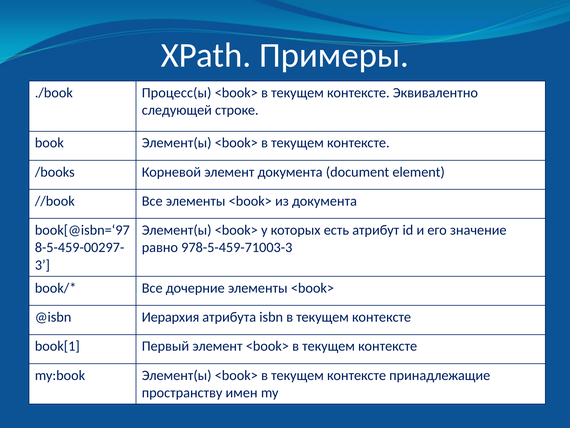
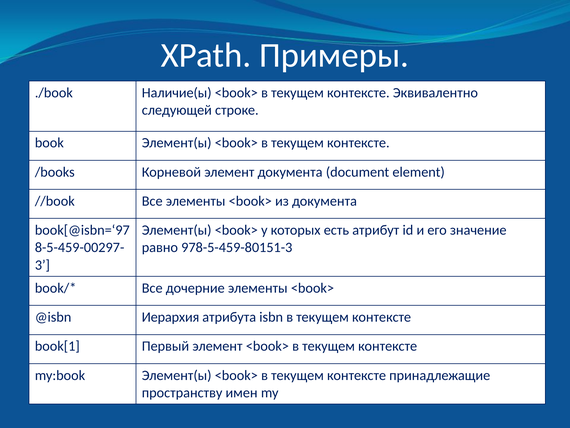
Процесс(ы: Процесс(ы -> Наличие(ы
978-5-459-71003-3: 978-5-459-71003-3 -> 978-5-459-80151-3
